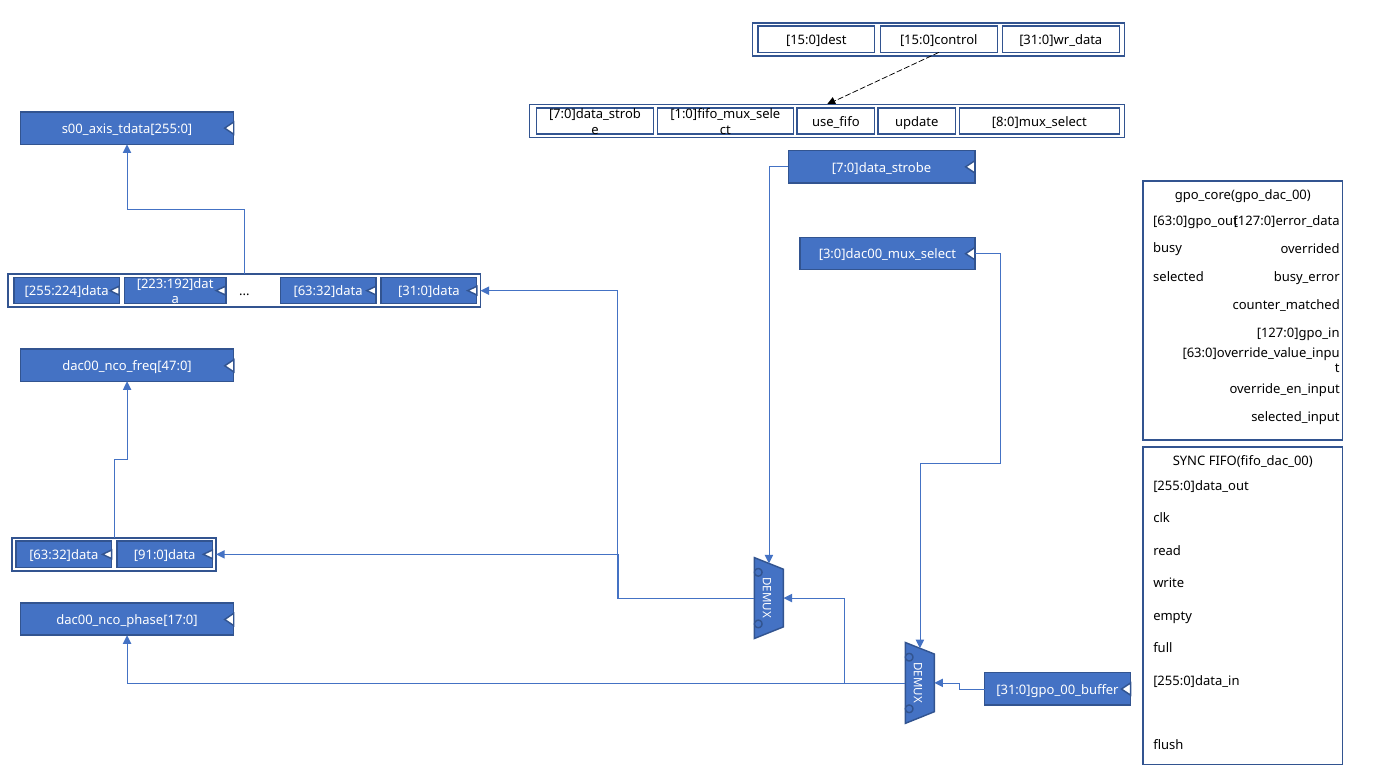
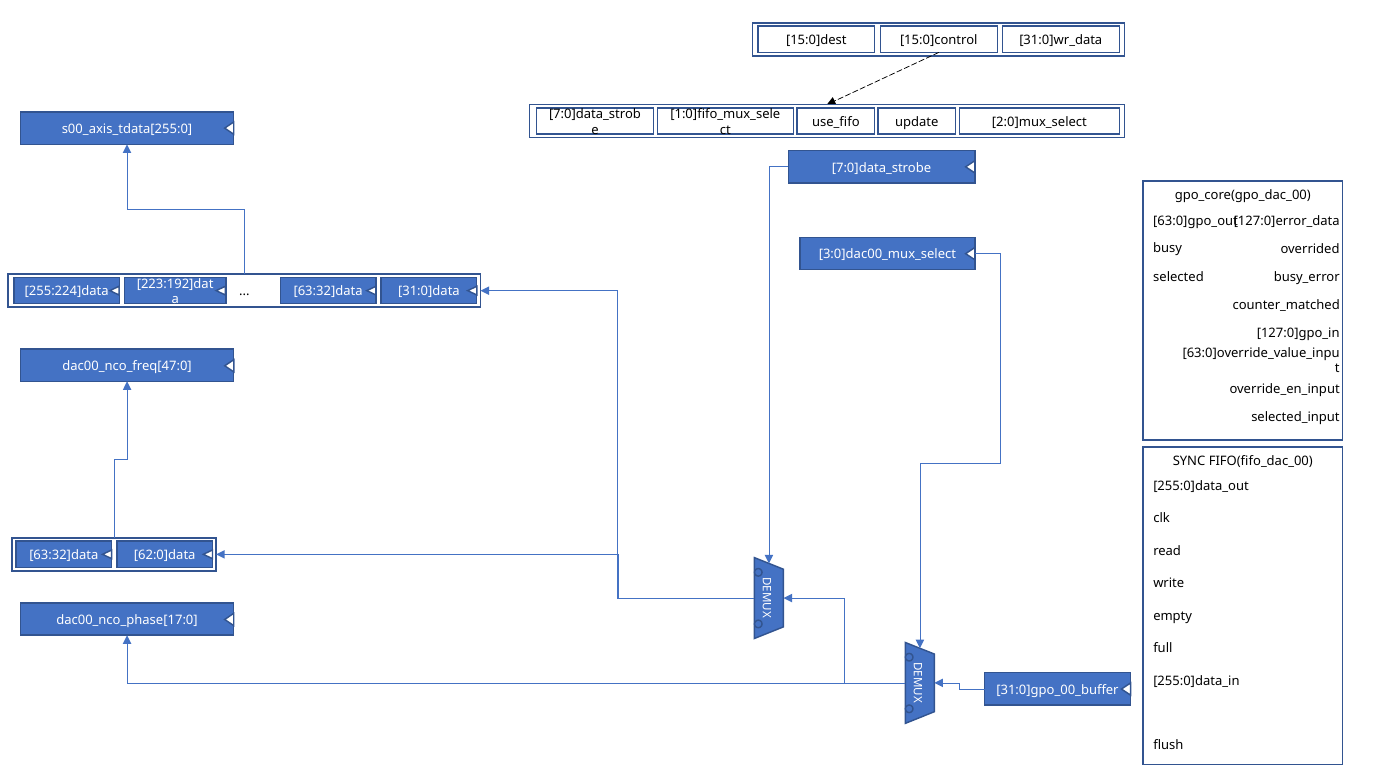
8:0]mux_select: 8:0]mux_select -> 2:0]mux_select
91:0]data: 91:0]data -> 62:0]data
